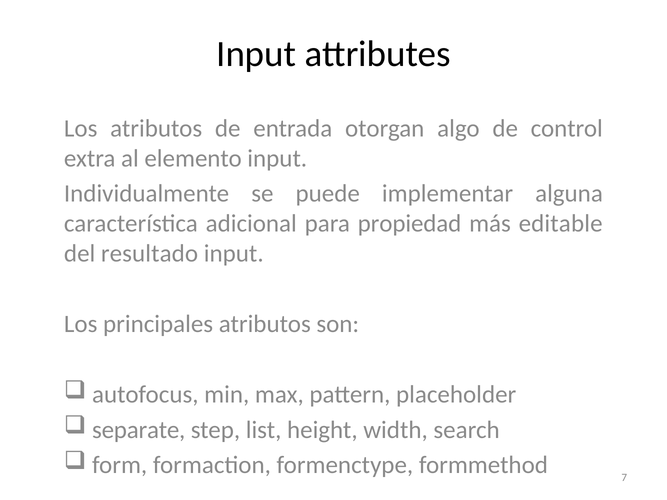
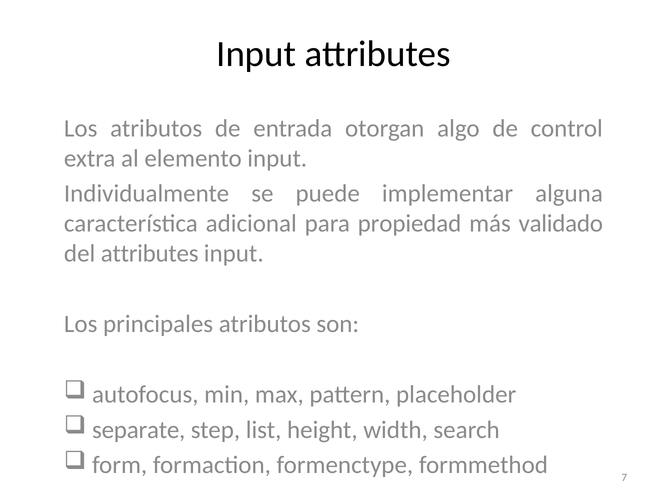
editable: editable -> validado
del resultado: resultado -> attributes
